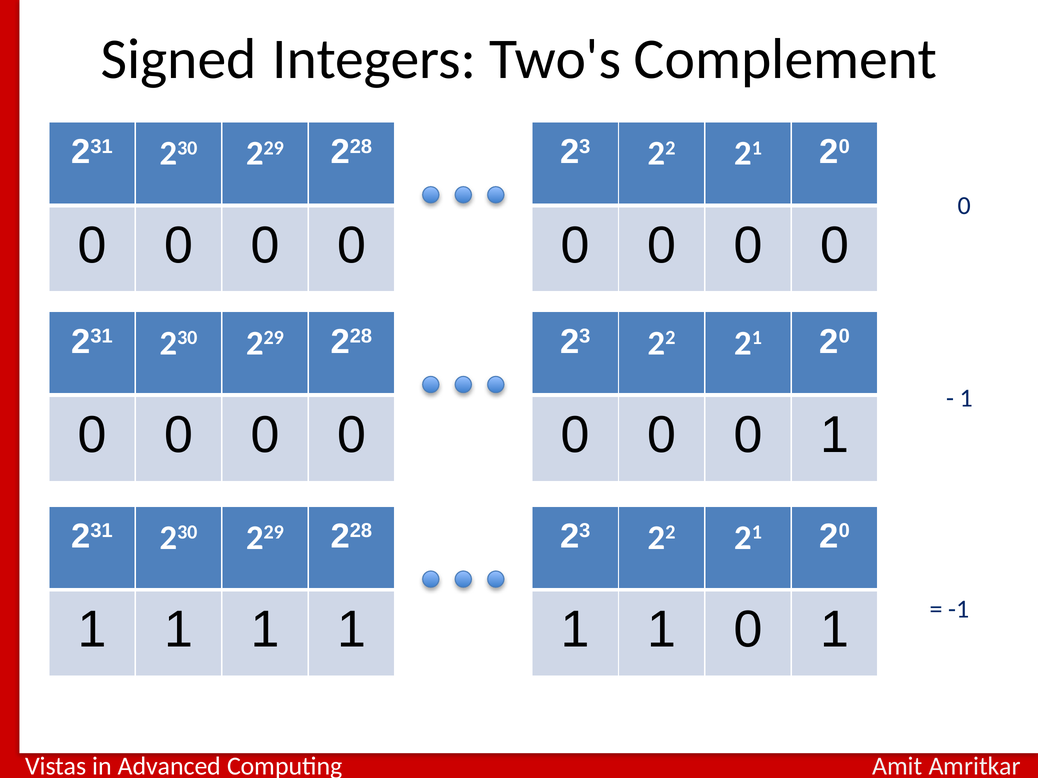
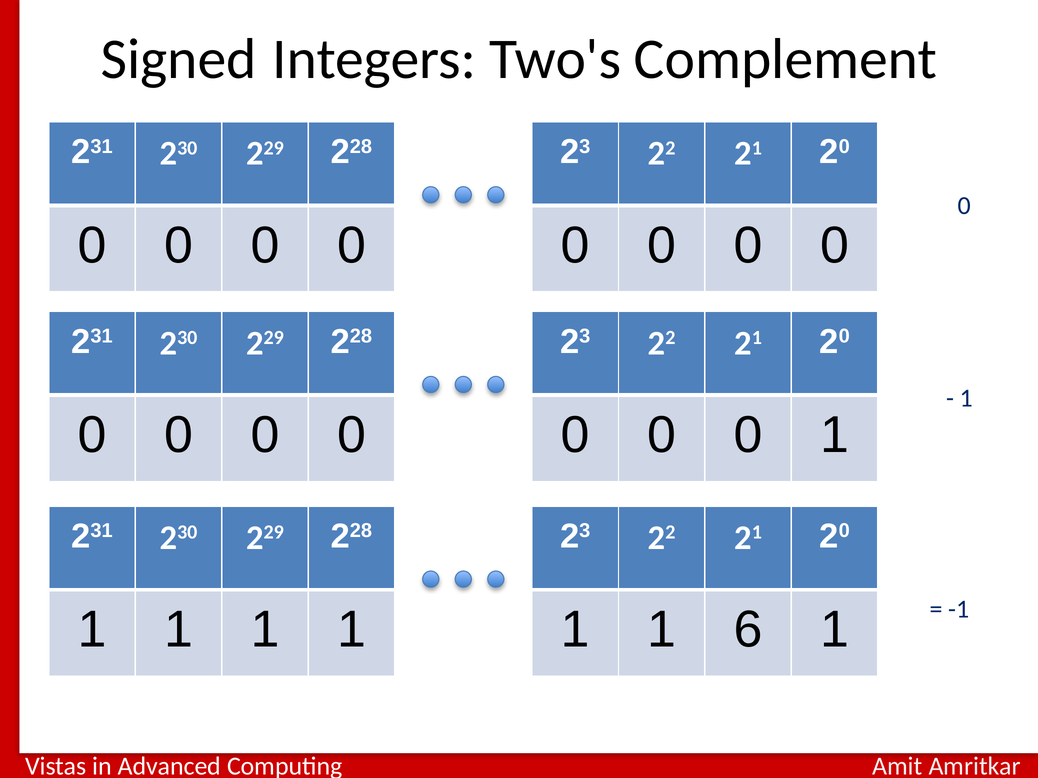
1 0: 0 -> 6
